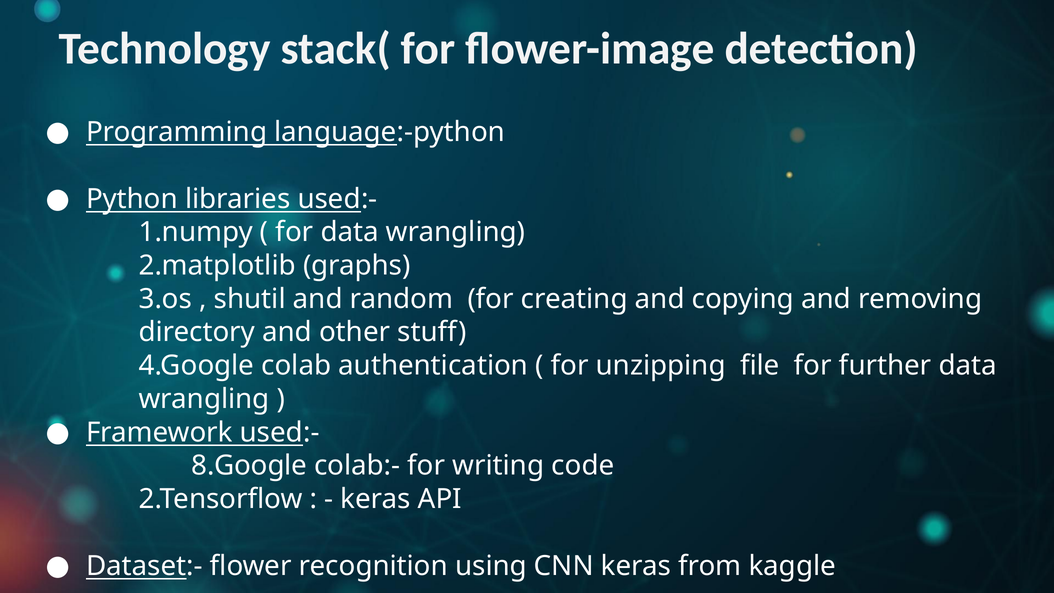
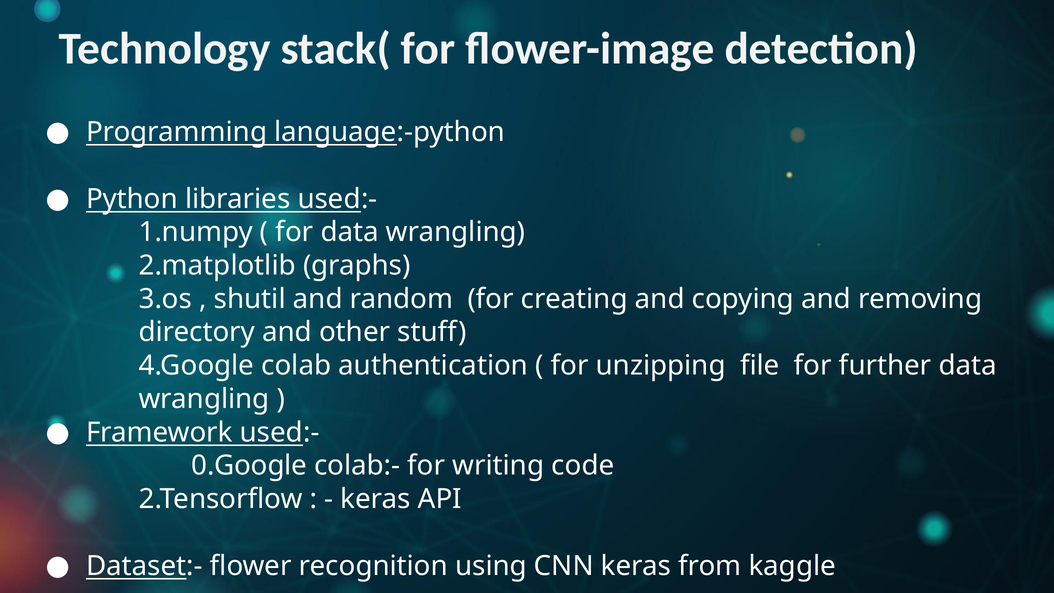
8.Google: 8.Google -> 0.Google
